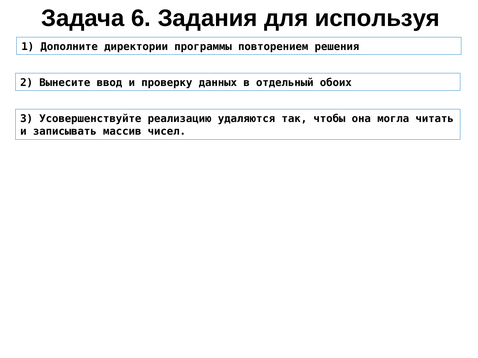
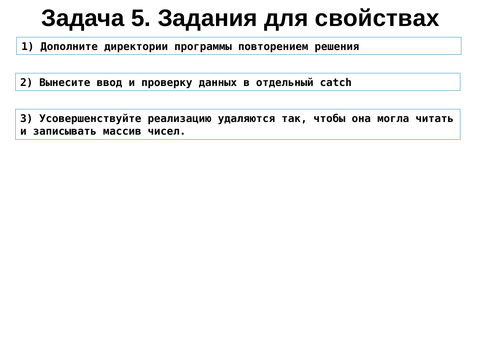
6: 6 -> 5
используя: используя -> свойствах
обоих: обоих -> catch
